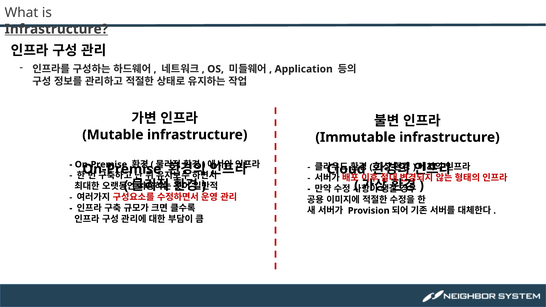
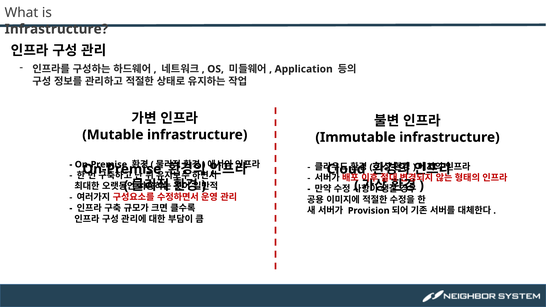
Infrastructure at (56, 29) underline: present -> none
